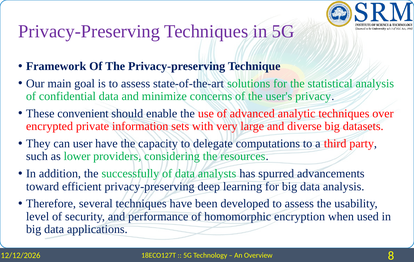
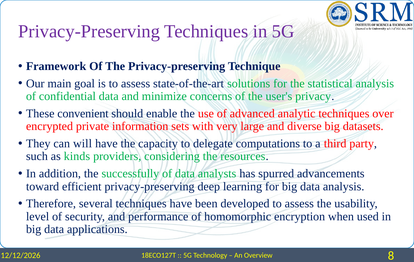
user: user -> will
lower: lower -> kinds
